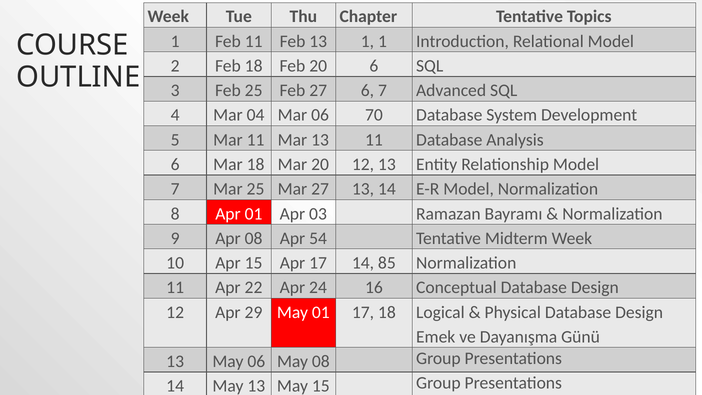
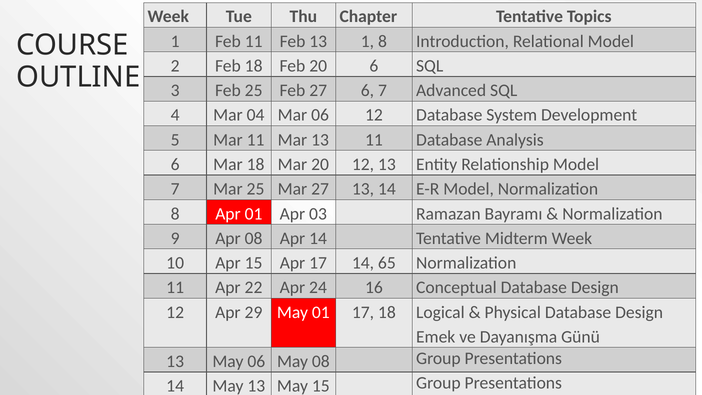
1 1: 1 -> 8
06 70: 70 -> 12
Apr 54: 54 -> 14
85: 85 -> 65
